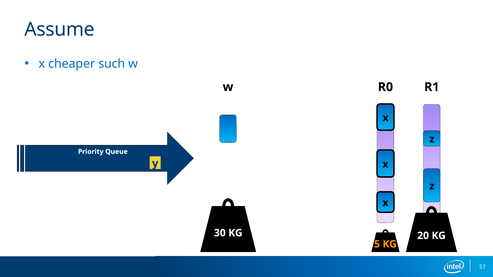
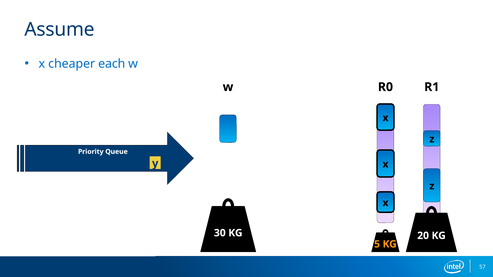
such: such -> each
